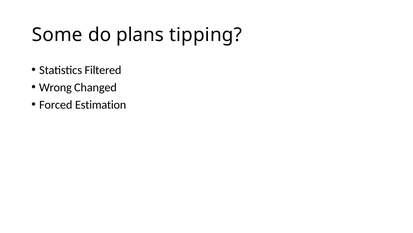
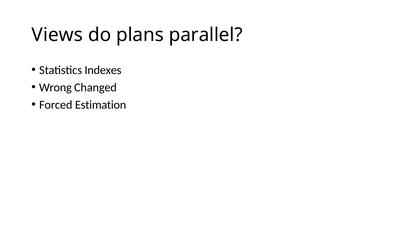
Some: Some -> Views
tipping: tipping -> parallel
Filtered: Filtered -> Indexes
